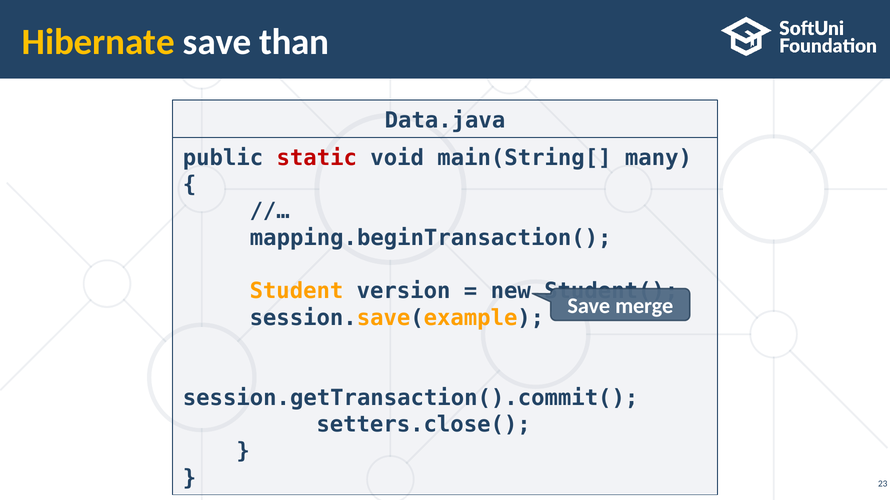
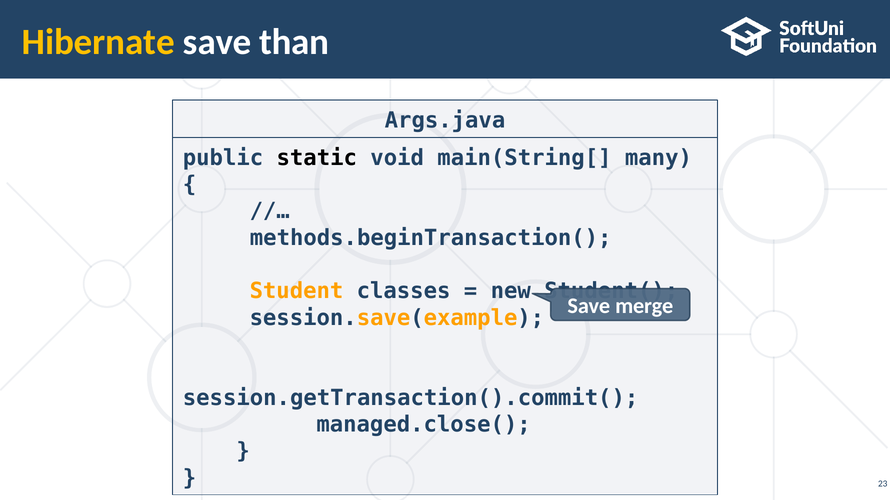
Data.java: Data.java -> Args.java
static colour: red -> black
mapping.beginTransaction(: mapping.beginTransaction( -> methods.beginTransaction(
version: version -> classes
setters.close(: setters.close( -> managed.close(
